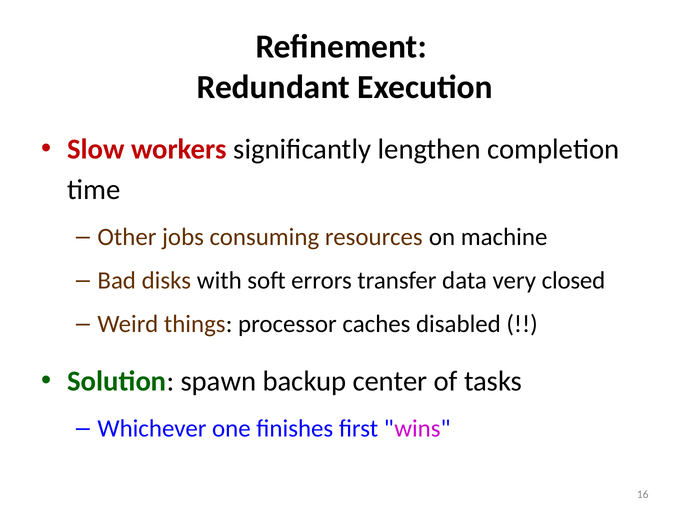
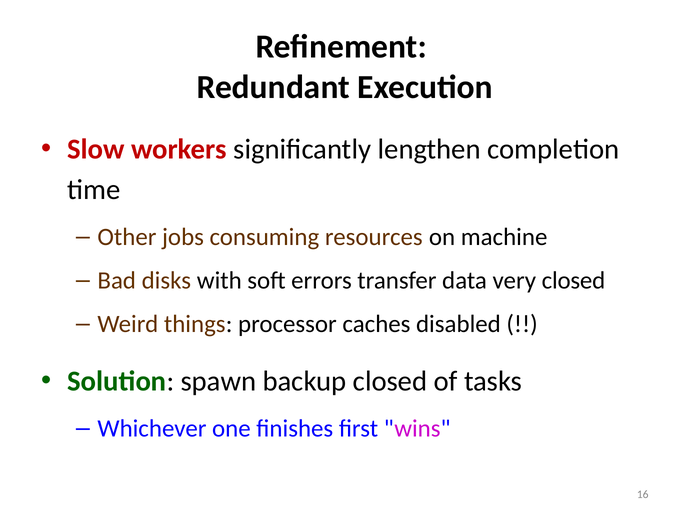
backup center: center -> closed
